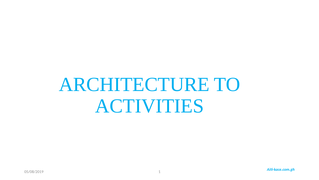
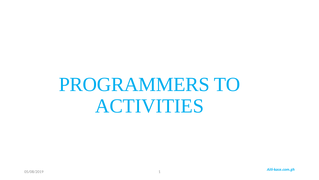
ARCHITECTURE: ARCHITECTURE -> PROGRAMMERS
